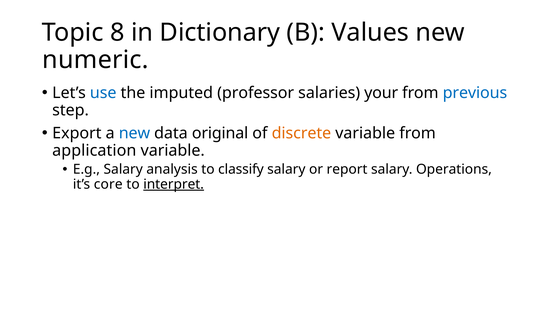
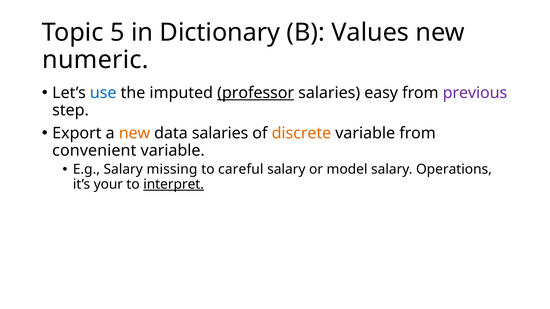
8: 8 -> 5
professor underline: none -> present
your: your -> easy
previous colour: blue -> purple
new at (134, 133) colour: blue -> orange
data original: original -> salaries
application: application -> convenient
analysis: analysis -> missing
classify: classify -> careful
report: report -> model
core: core -> your
